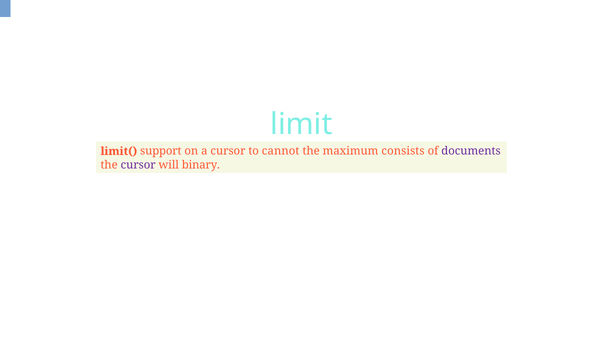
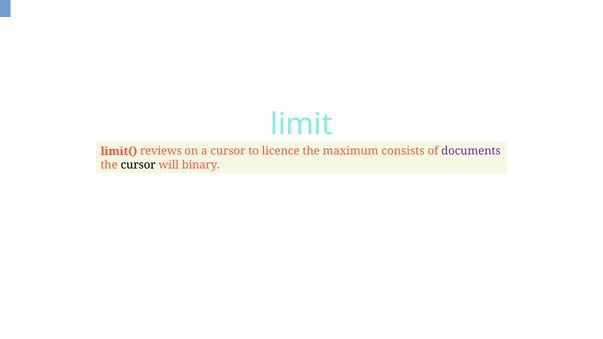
support: support -> reviews
cannot: cannot -> licence
cursor at (138, 165) colour: purple -> black
